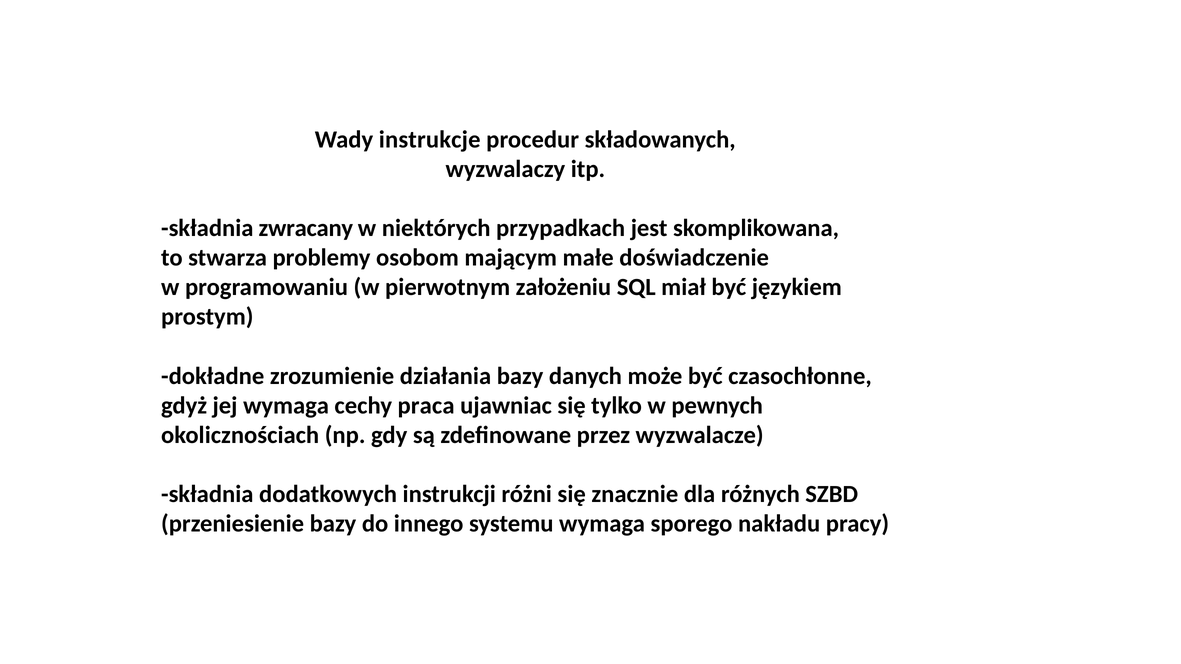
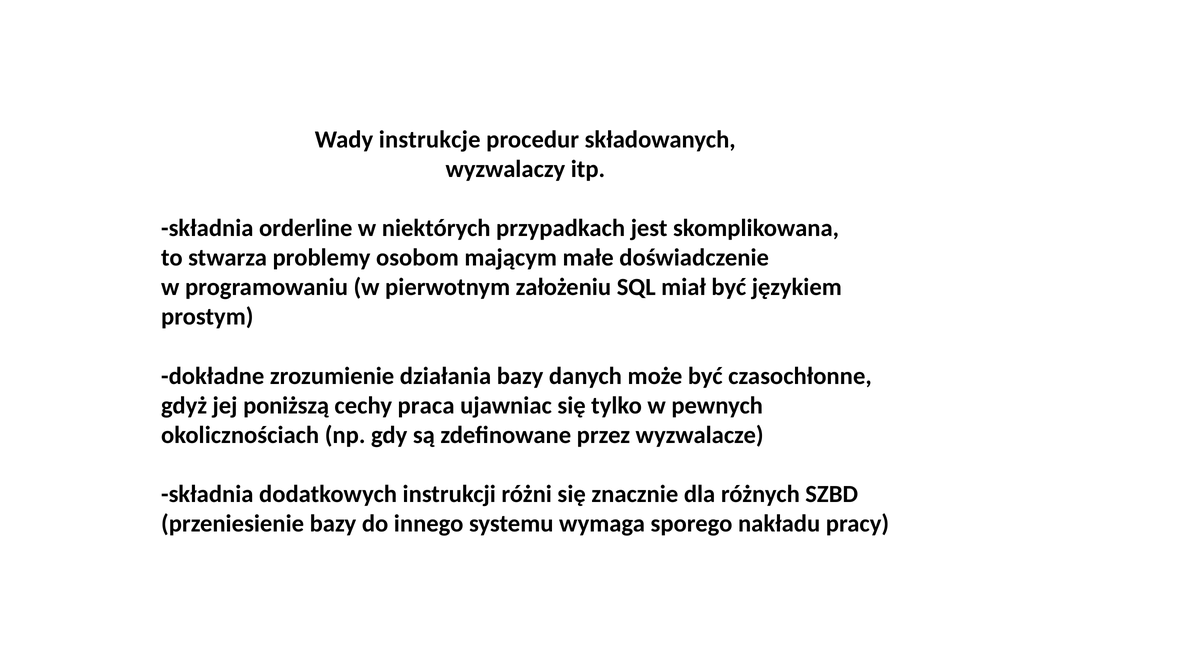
zwracany: zwracany -> orderline
jej wymaga: wymaga -> poniższą
